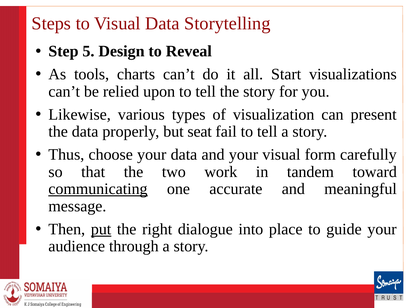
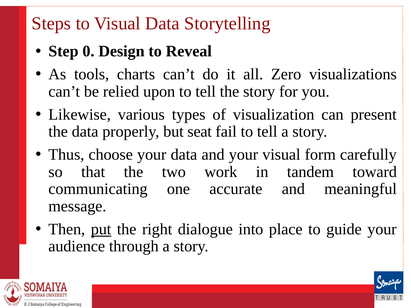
5: 5 -> 0
Start: Start -> Zero
communicating underline: present -> none
